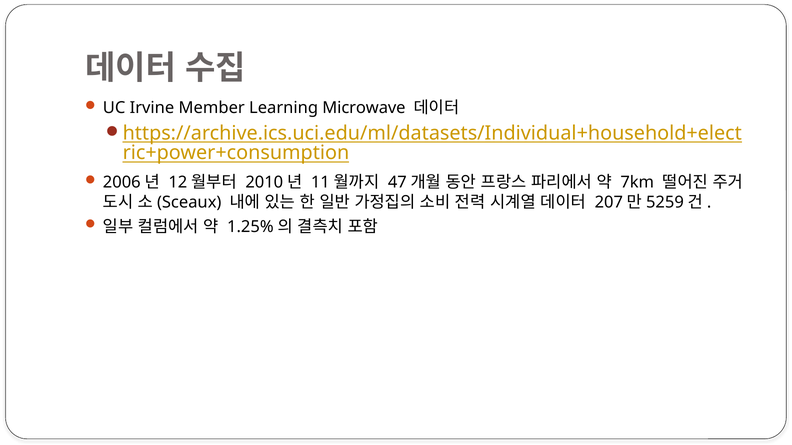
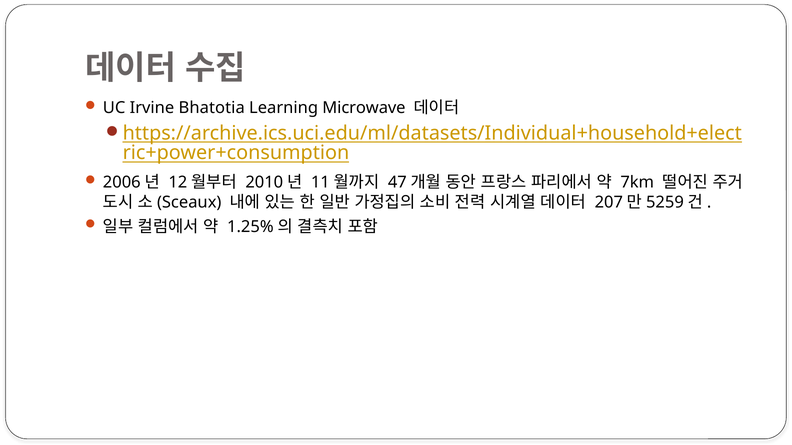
Member: Member -> Bhatotia
